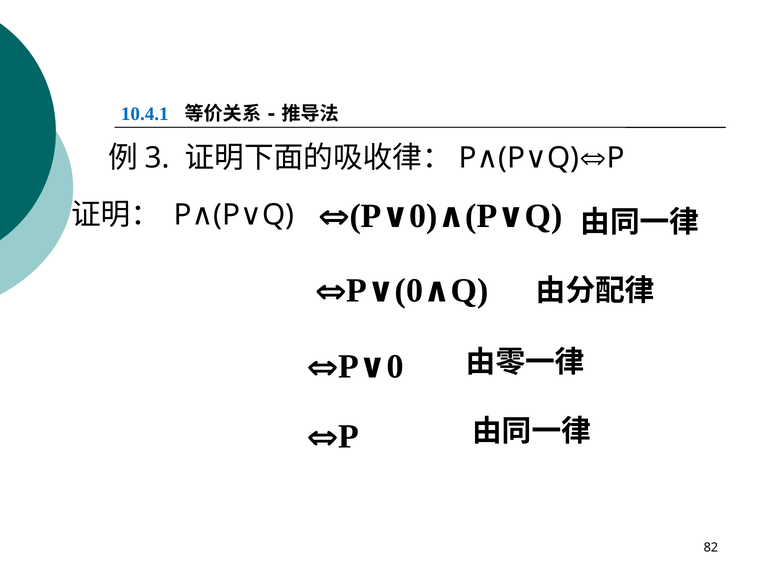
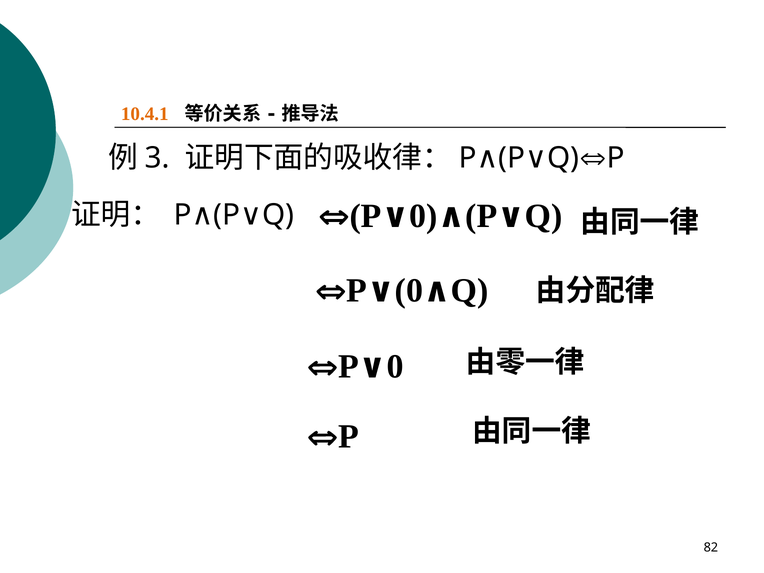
10.4.1 colour: blue -> orange
